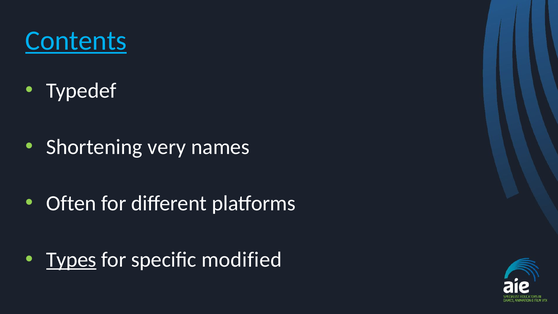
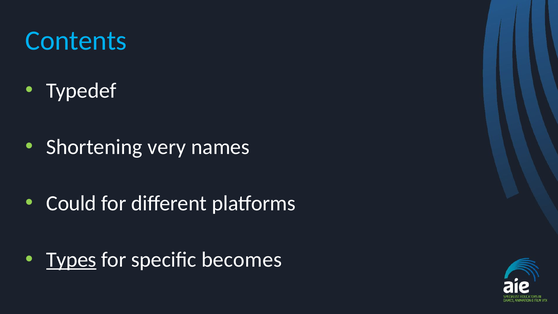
Contents underline: present -> none
Often: Often -> Could
modified: modified -> becomes
